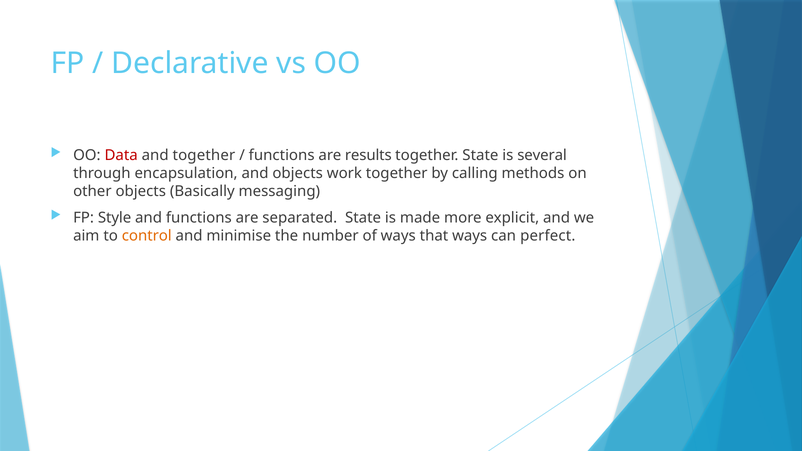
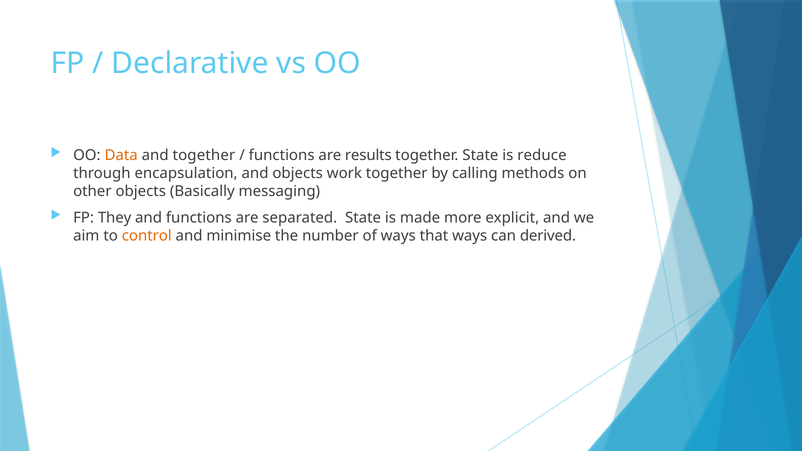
Data colour: red -> orange
several: several -> reduce
Style: Style -> They
perfect: perfect -> derived
